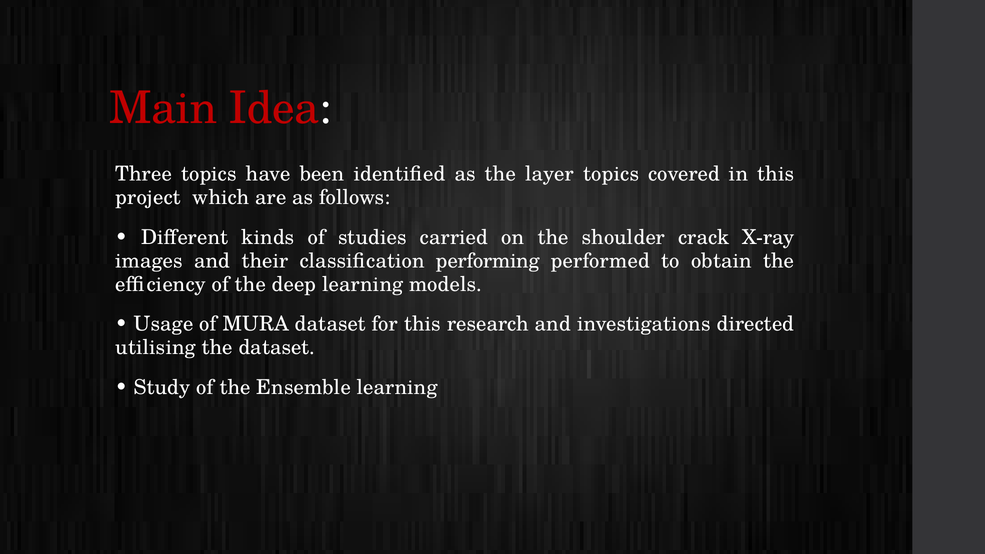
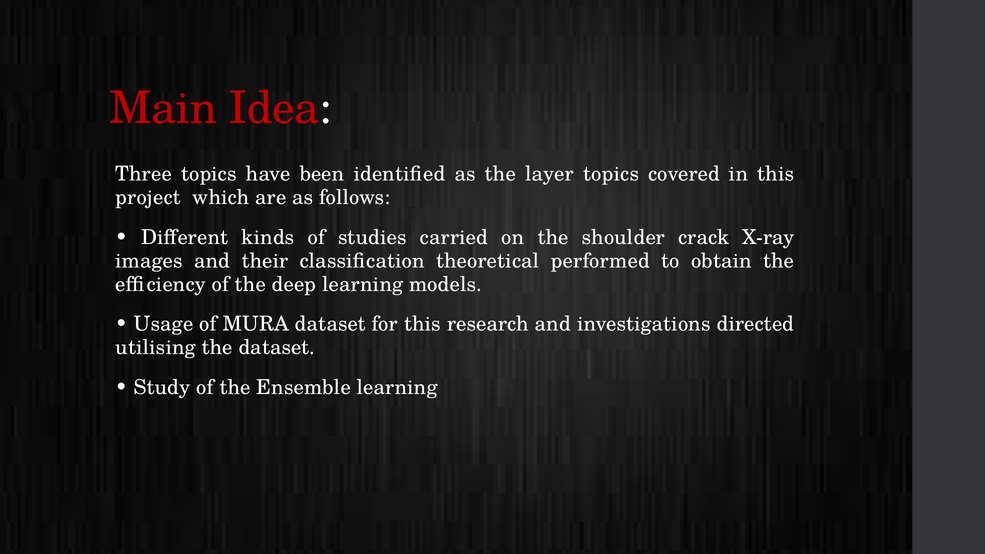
performing: performing -> theoretical
